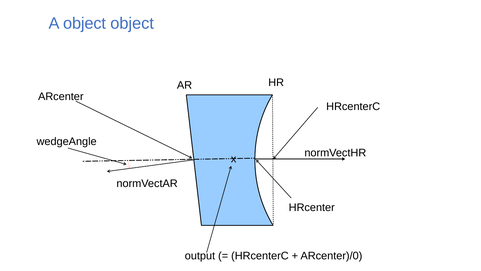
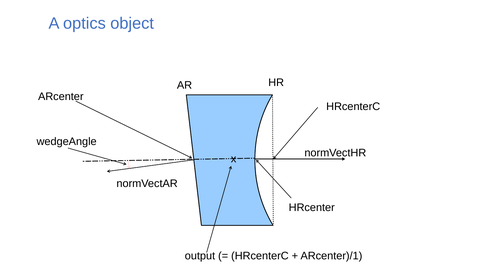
A object: object -> optics
ARcenter)/0: ARcenter)/0 -> ARcenter)/1
